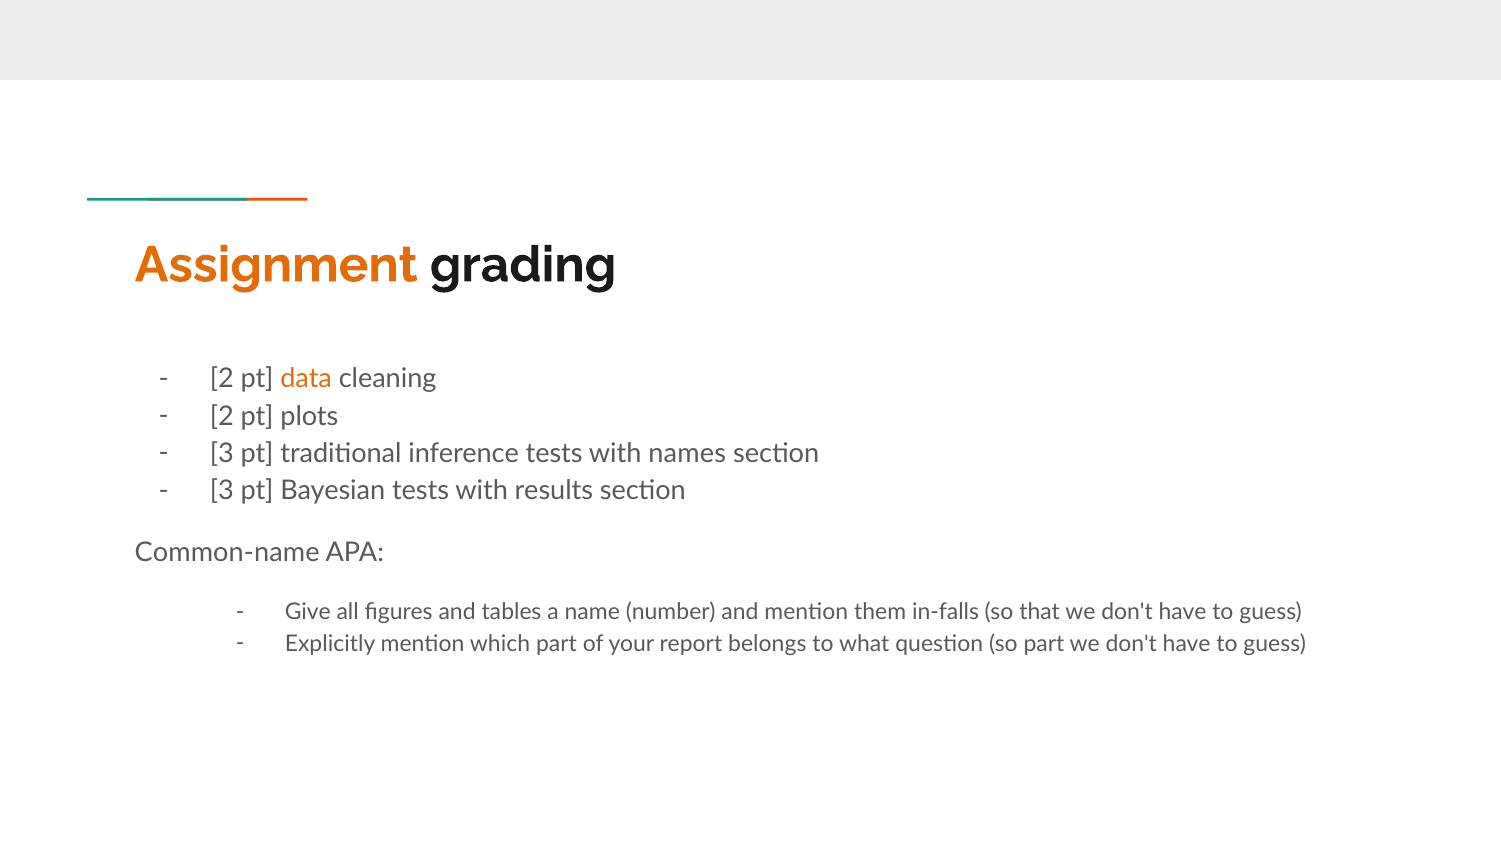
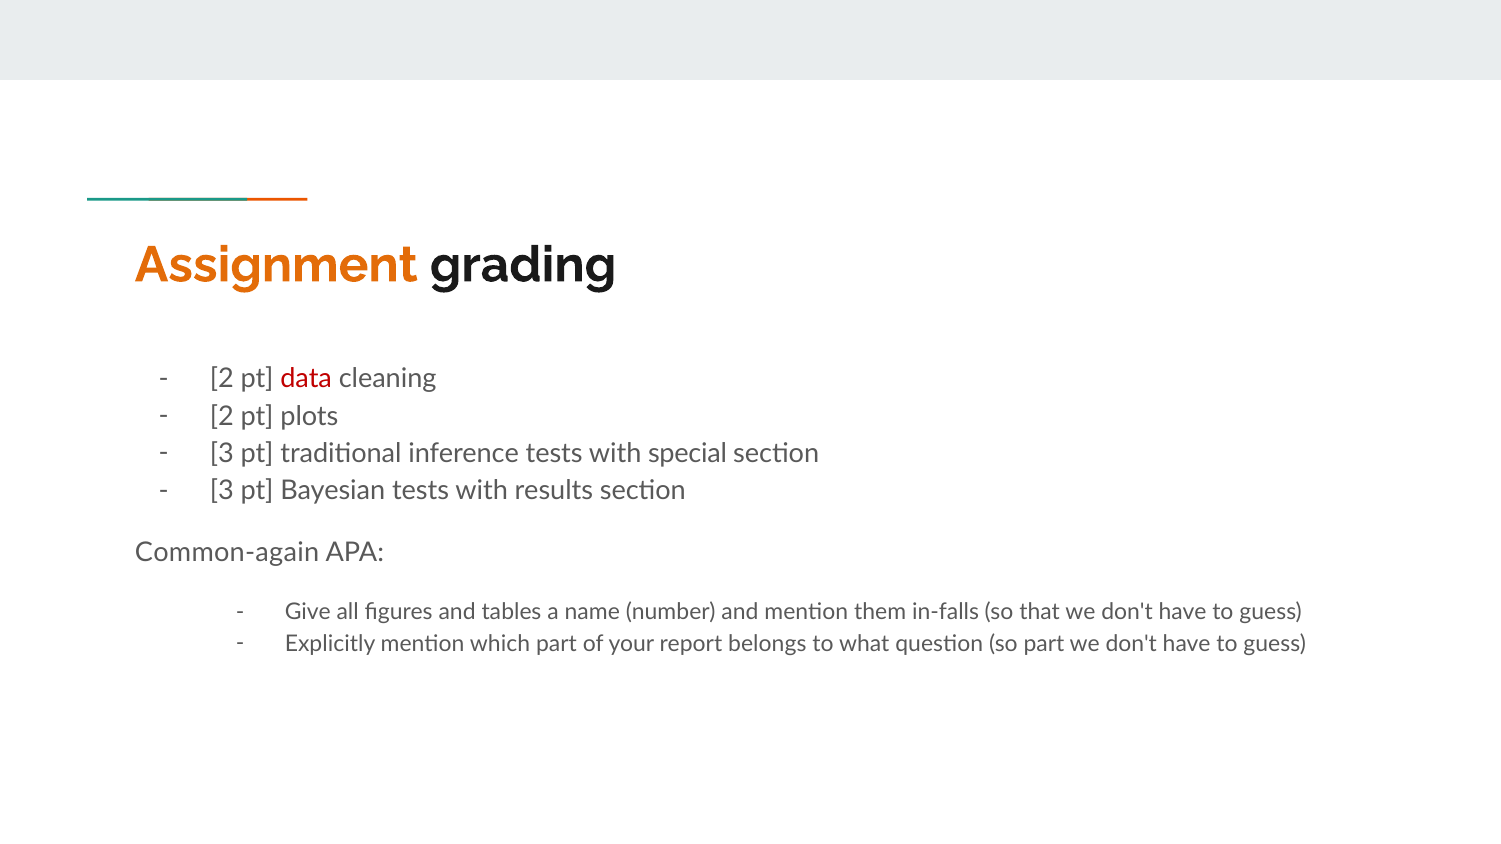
data colour: orange -> red
names: names -> special
Common-name: Common-name -> Common-again
